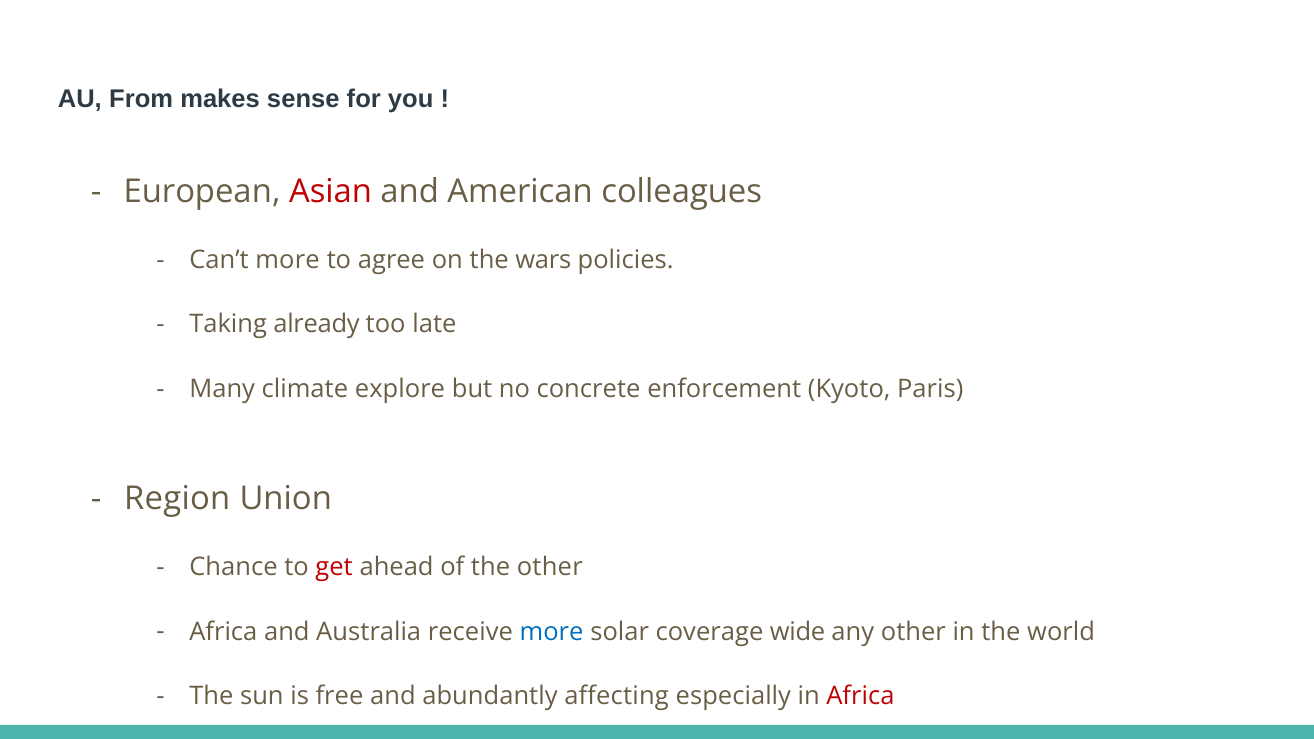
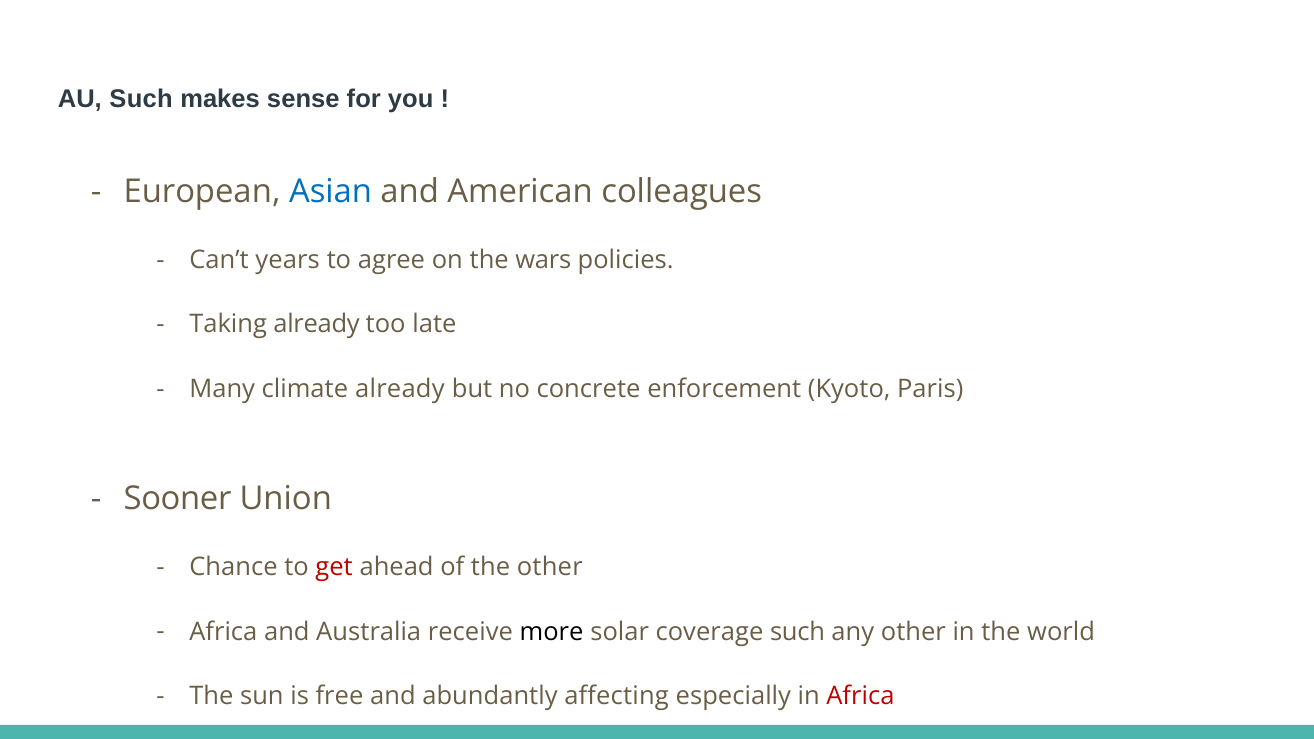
AU From: From -> Such
Asian colour: red -> blue
Can’t more: more -> years
climate explore: explore -> already
Region: Region -> Sooner
more at (552, 632) colour: blue -> black
coverage wide: wide -> such
